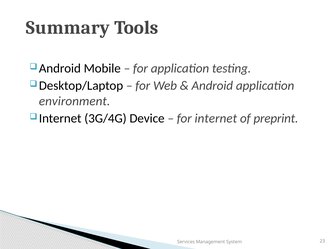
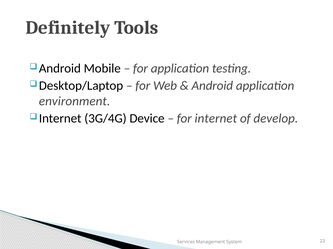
Summary: Summary -> Definitely
preprint: preprint -> develop
